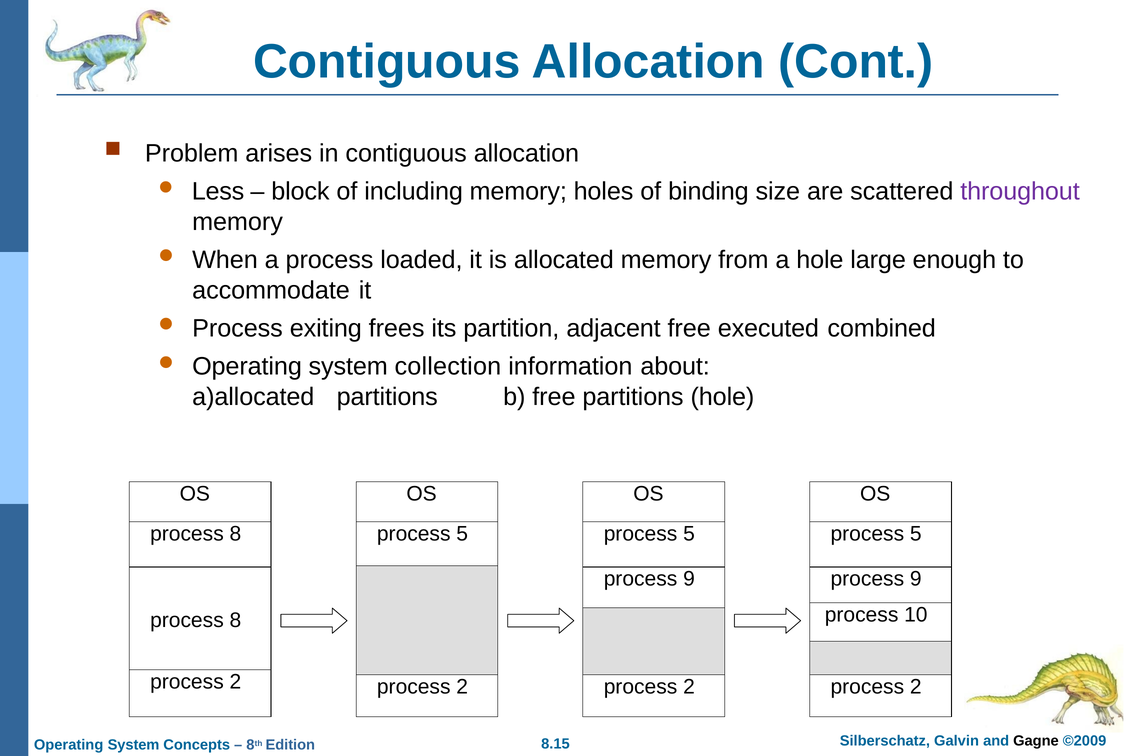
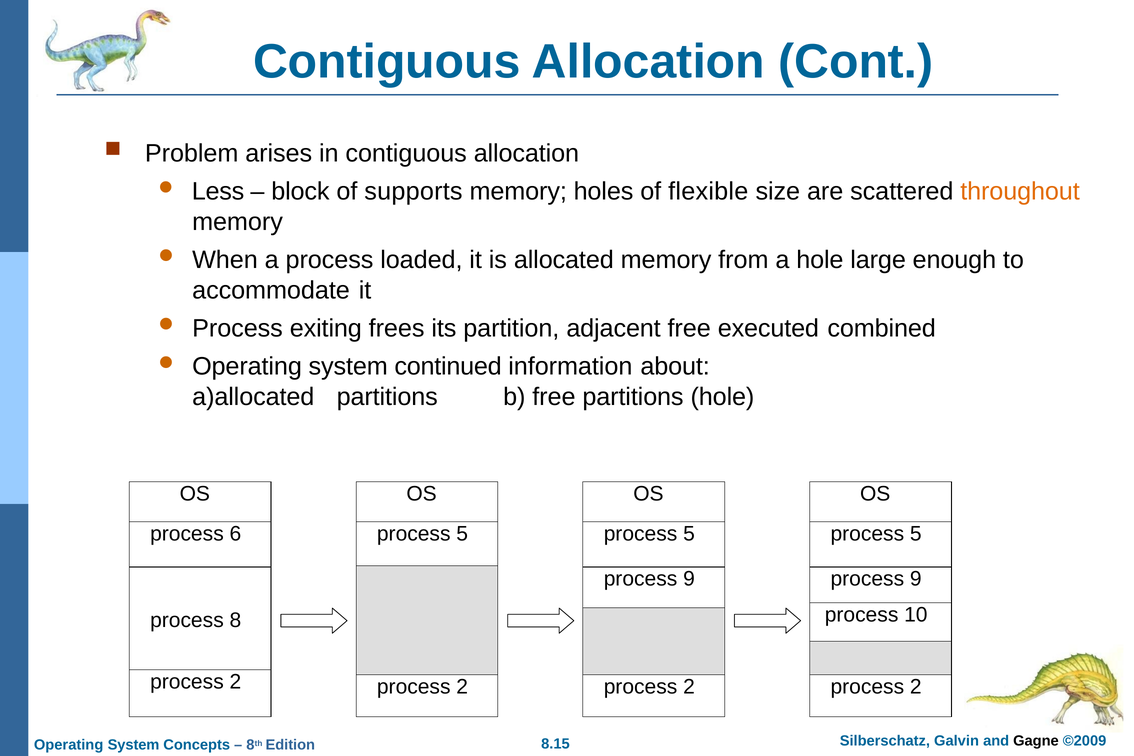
including: including -> supports
binding: binding -> flexible
throughout colour: purple -> orange
collection: collection -> continued
8 at (235, 534): 8 -> 6
